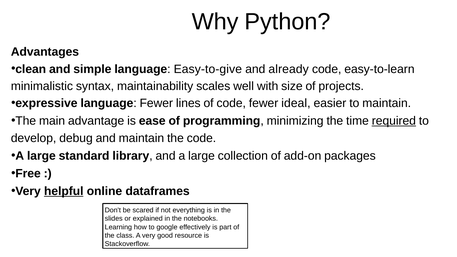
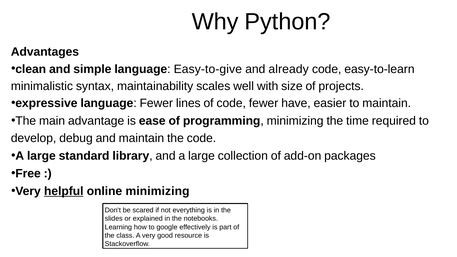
ideal: ideal -> have
required underline: present -> none
online dataframes: dataframes -> minimizing
